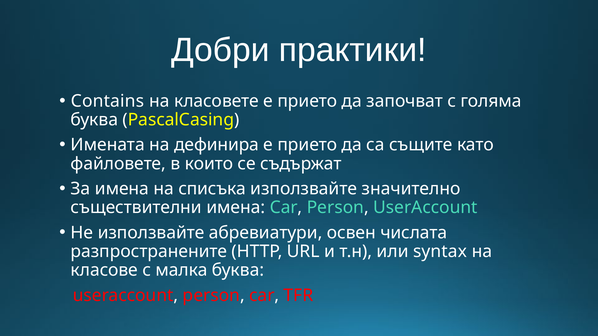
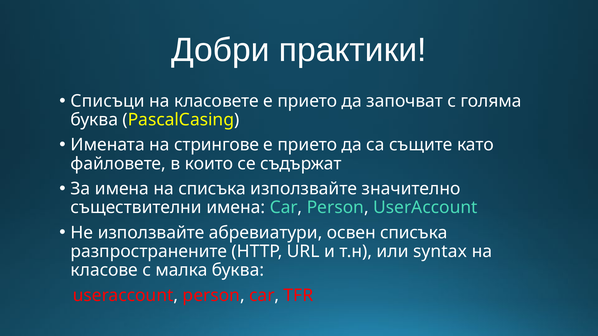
Contains: Contains -> Списъци
дефинира: дефинира -> стрингове
освен числата: числата -> списъка
